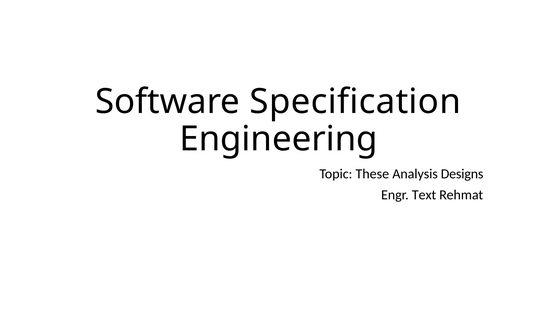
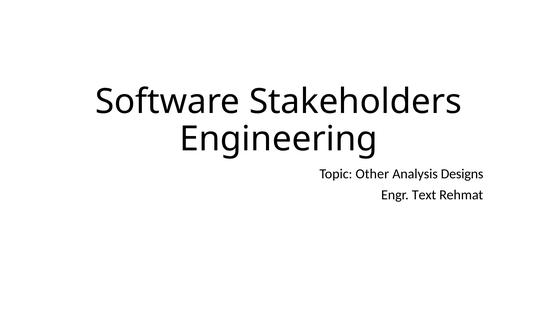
Specification: Specification -> Stakeholders
These: These -> Other
